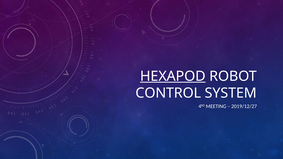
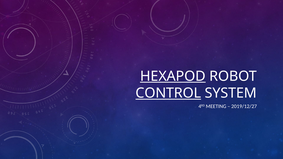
CONTROL underline: none -> present
